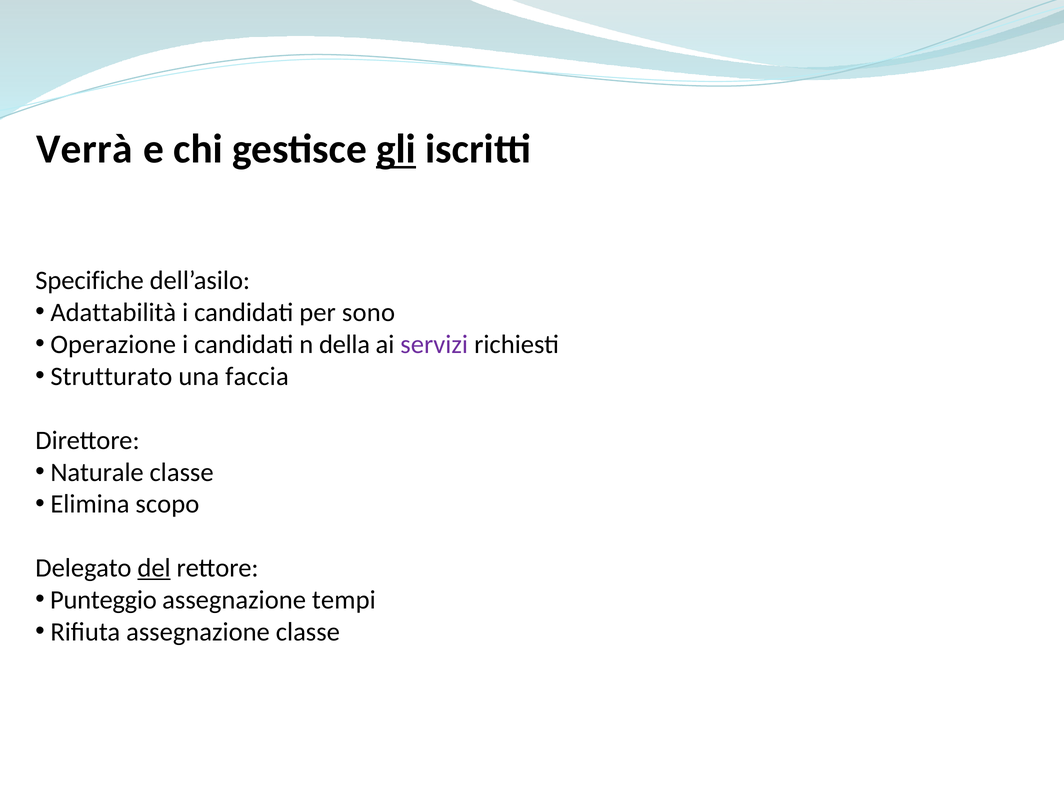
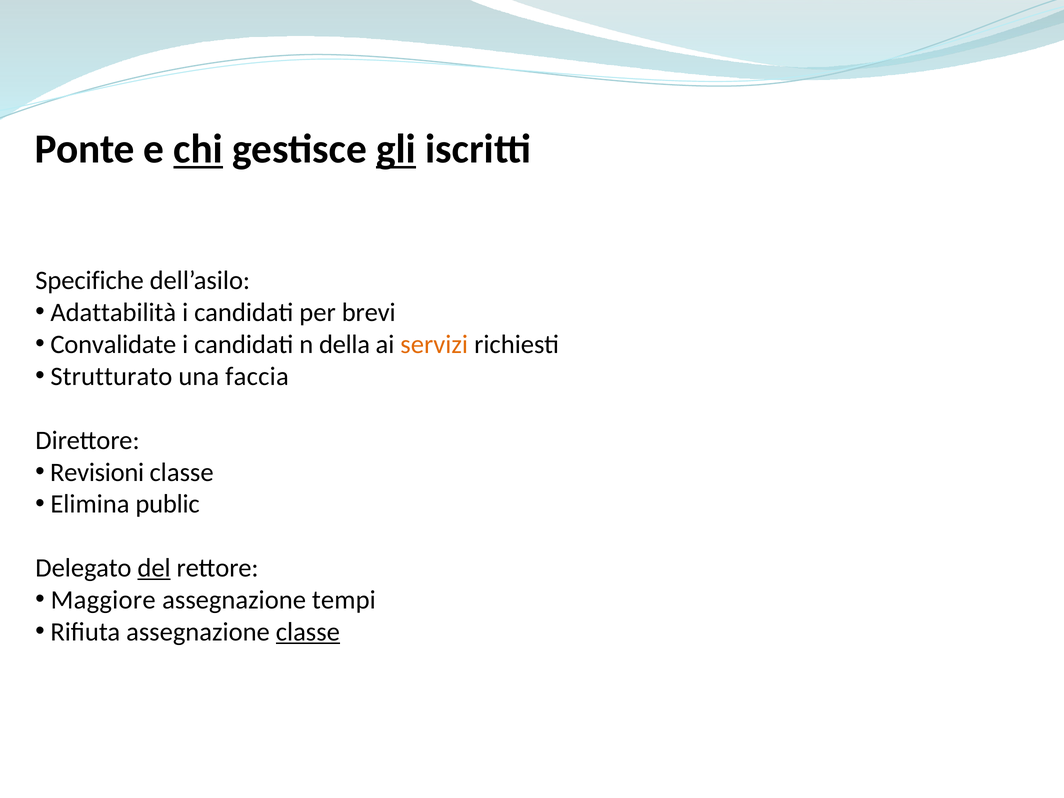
Verrà: Verrà -> Ponte
chi underline: none -> present
sono: sono -> brevi
Operazione: Operazione -> Convalidate
servizi colour: purple -> orange
Naturale: Naturale -> Revisioni
scopo: scopo -> public
Punteggio: Punteggio -> Maggiore
classe at (308, 632) underline: none -> present
